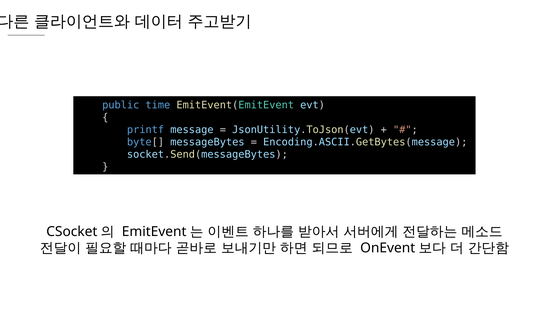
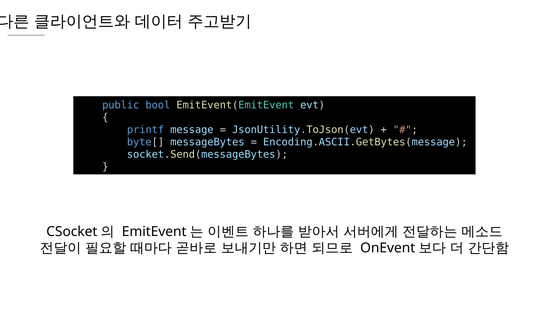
time: time -> bool
